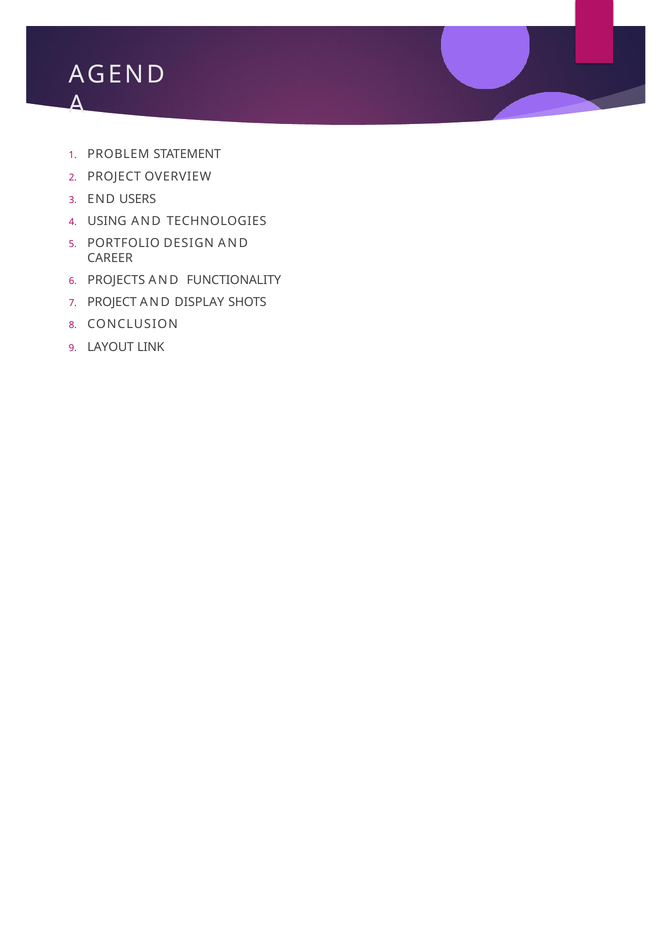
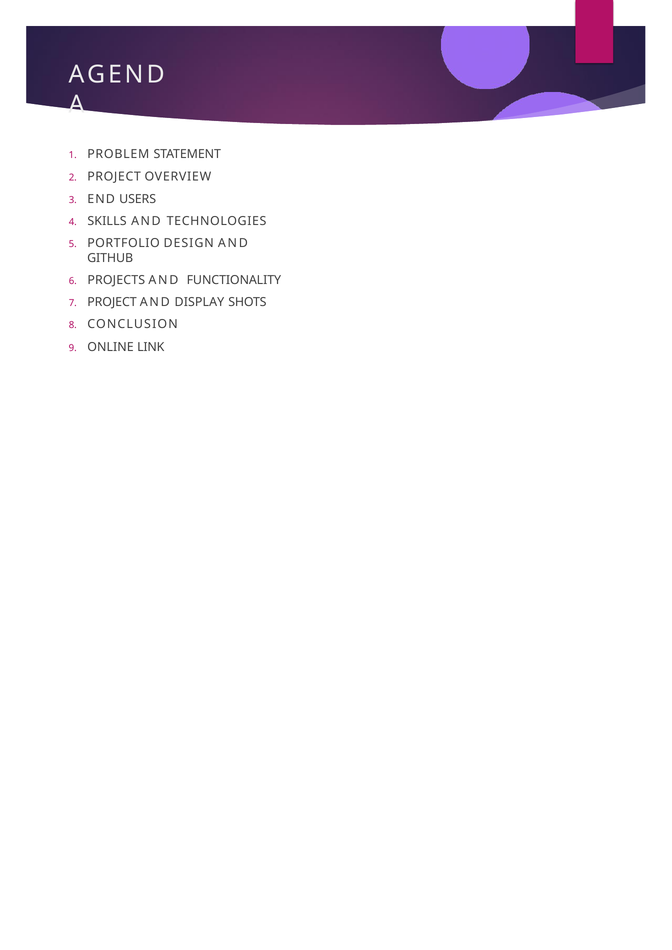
USING: USING -> SKILLS
CAREER: CAREER -> GITHUB
LAYOUT: LAYOUT -> ONLINE
